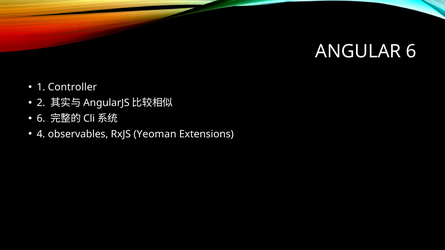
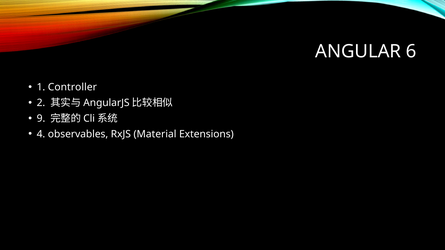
6 at (41, 119): 6 -> 9
Yeoman: Yeoman -> Material
